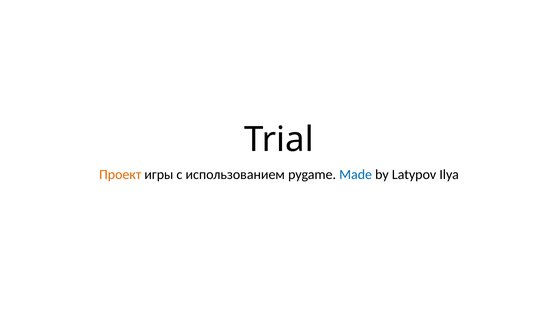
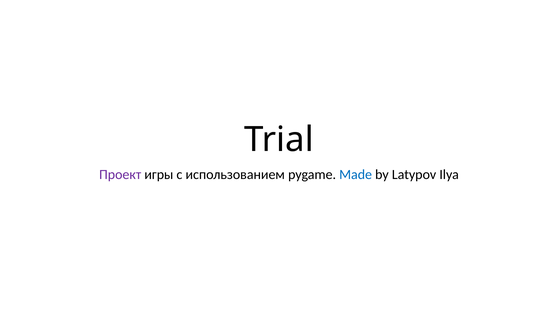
Проект colour: orange -> purple
